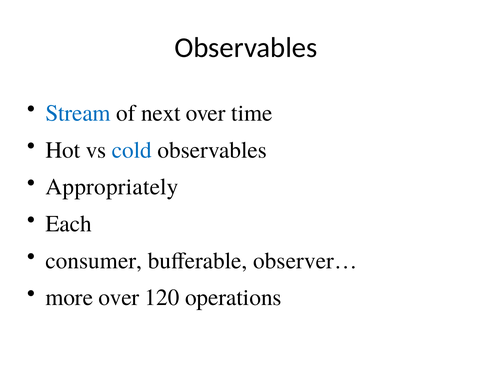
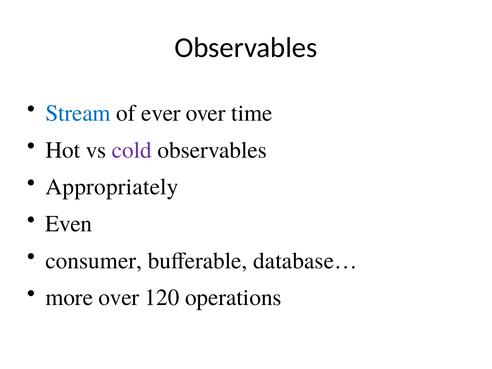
next: next -> ever
cold colour: blue -> purple
Each: Each -> Even
observer…: observer… -> database…
